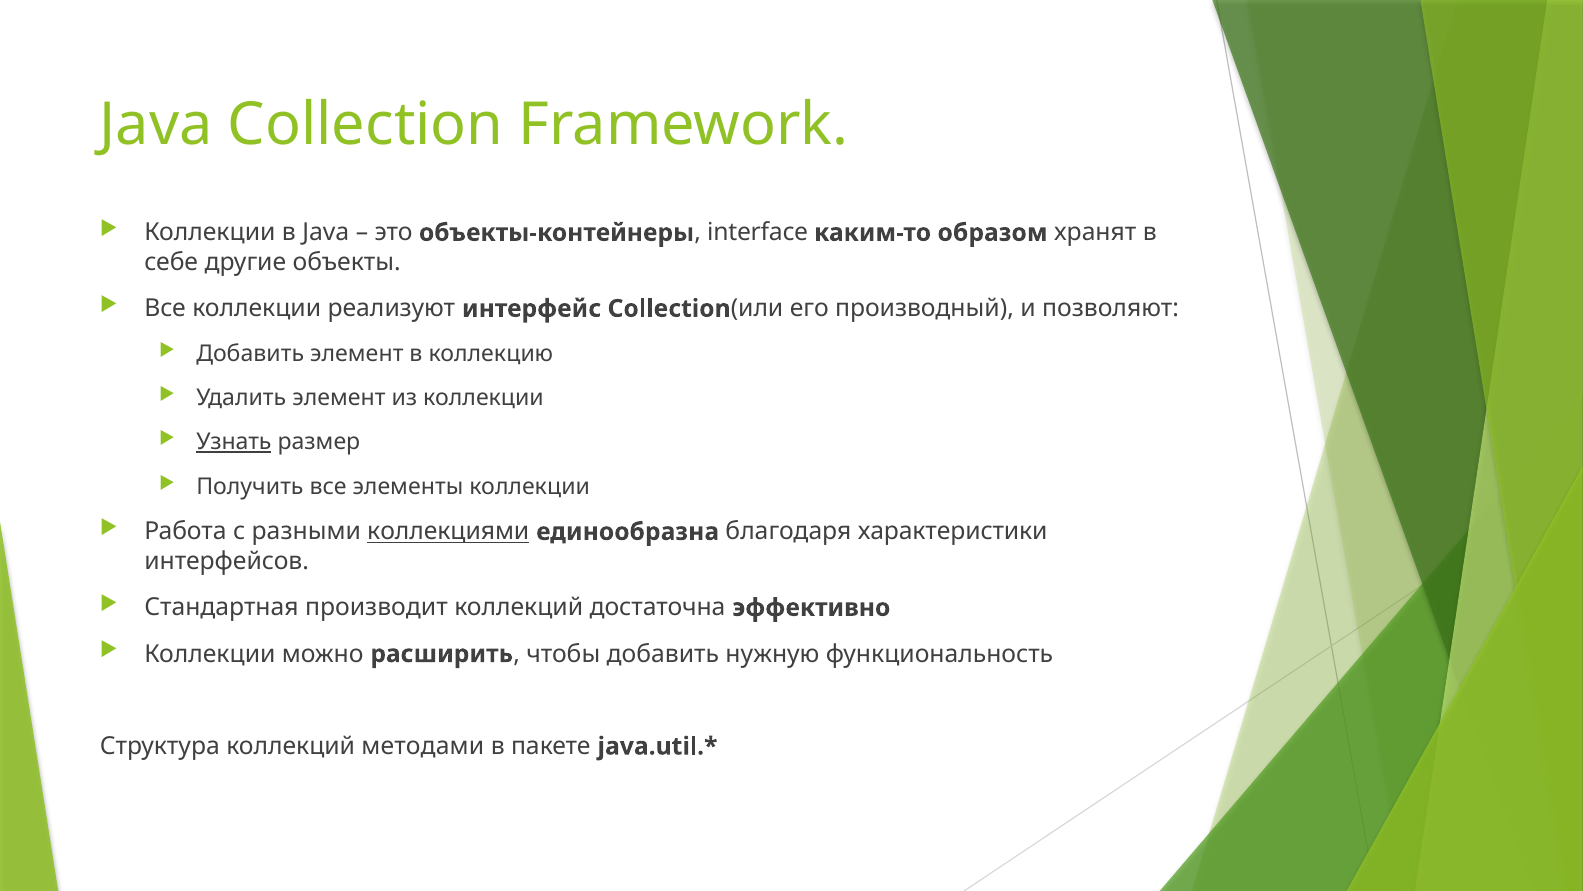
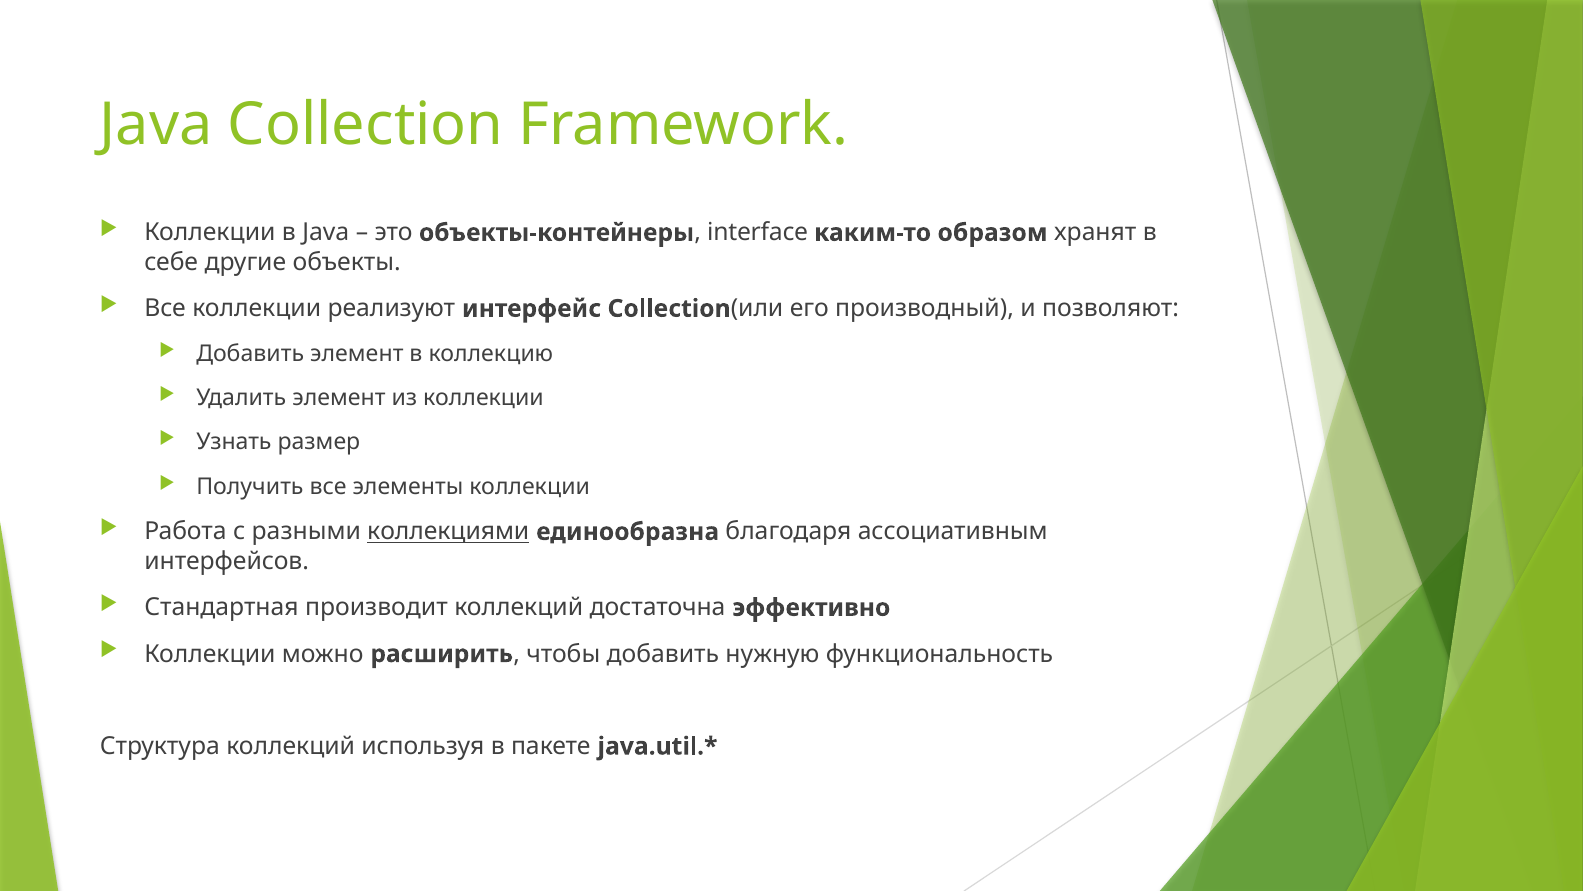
Узнать underline: present -> none
характеристики: характеристики -> ассоциативным
методами: методами -> используя
